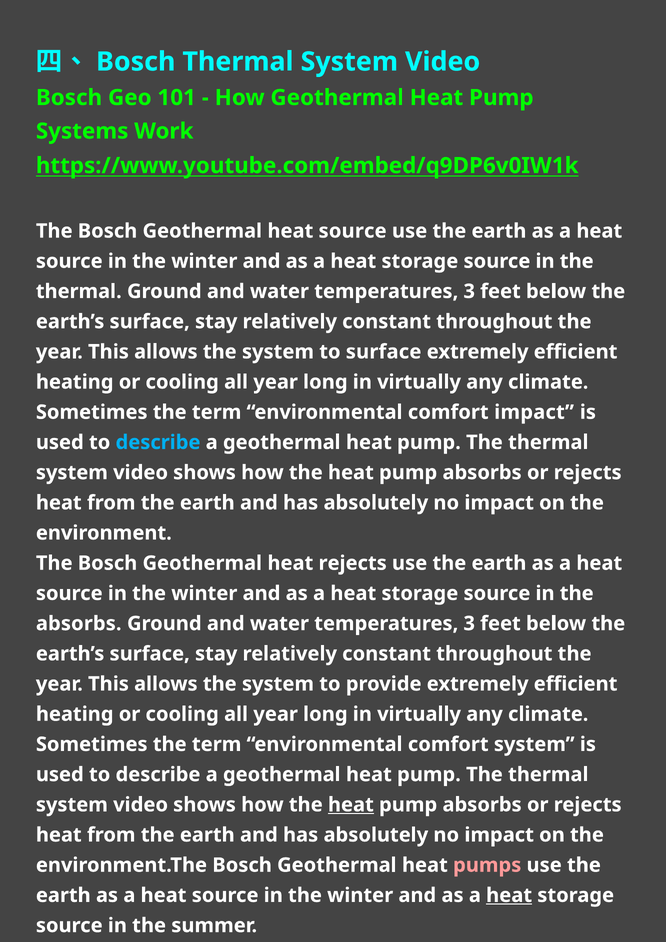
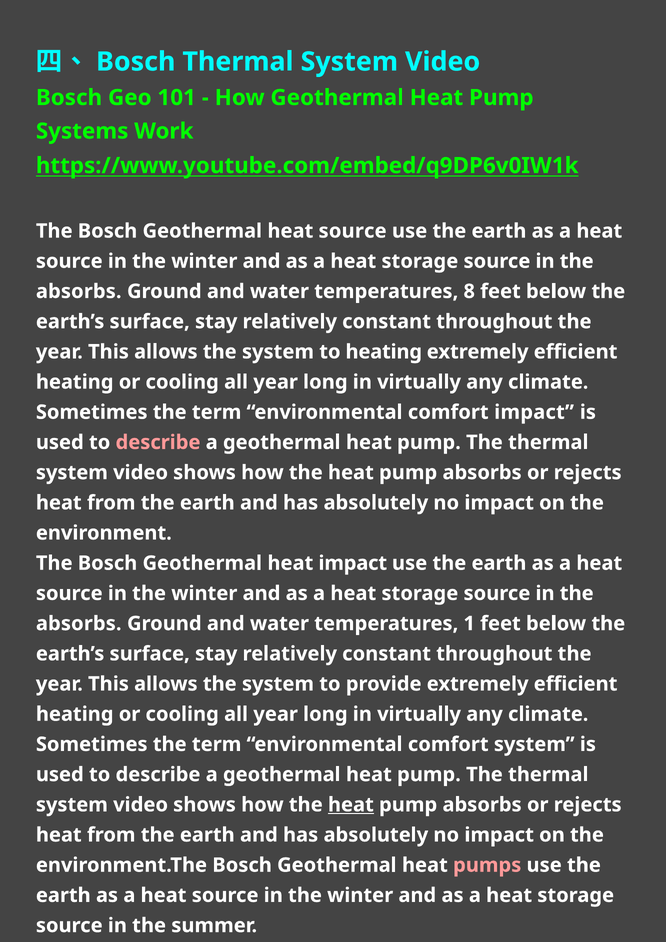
thermal at (79, 291): thermal -> absorbs
3 at (469, 291): 3 -> 8
to surface: surface -> heating
describe at (158, 442) colour: light blue -> pink
heat rejects: rejects -> impact
3 at (469, 624): 3 -> 1
heat at (509, 895) underline: present -> none
